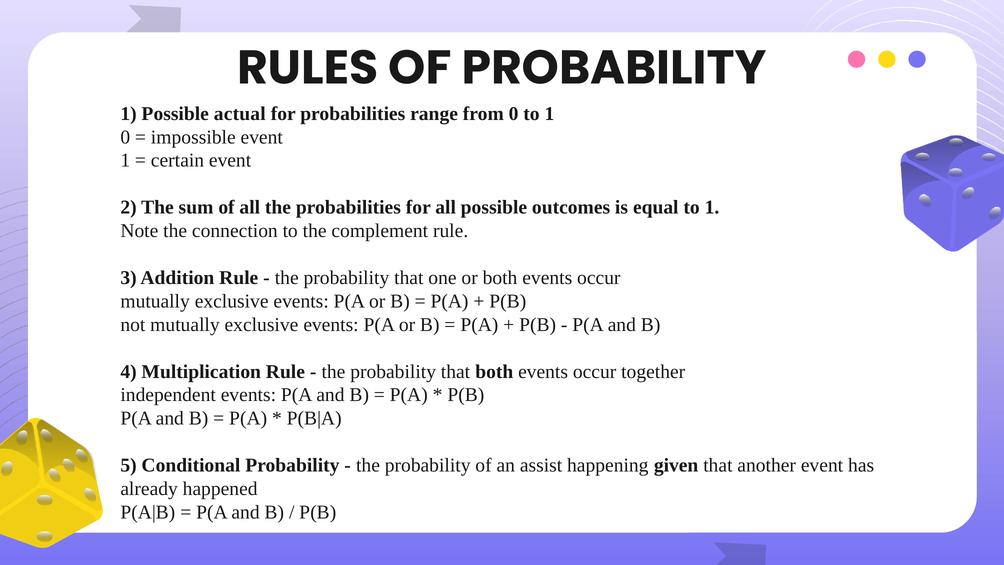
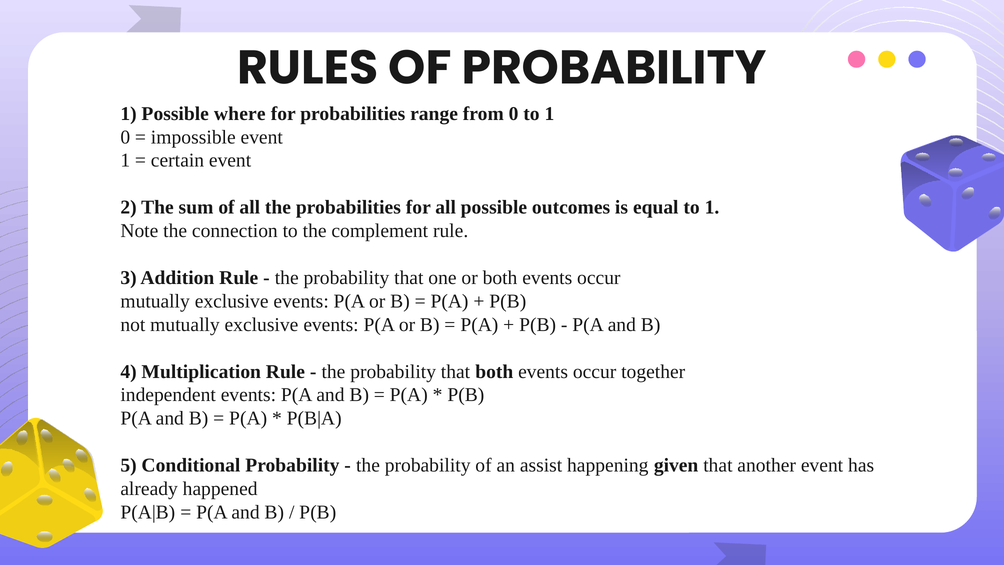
actual: actual -> where
